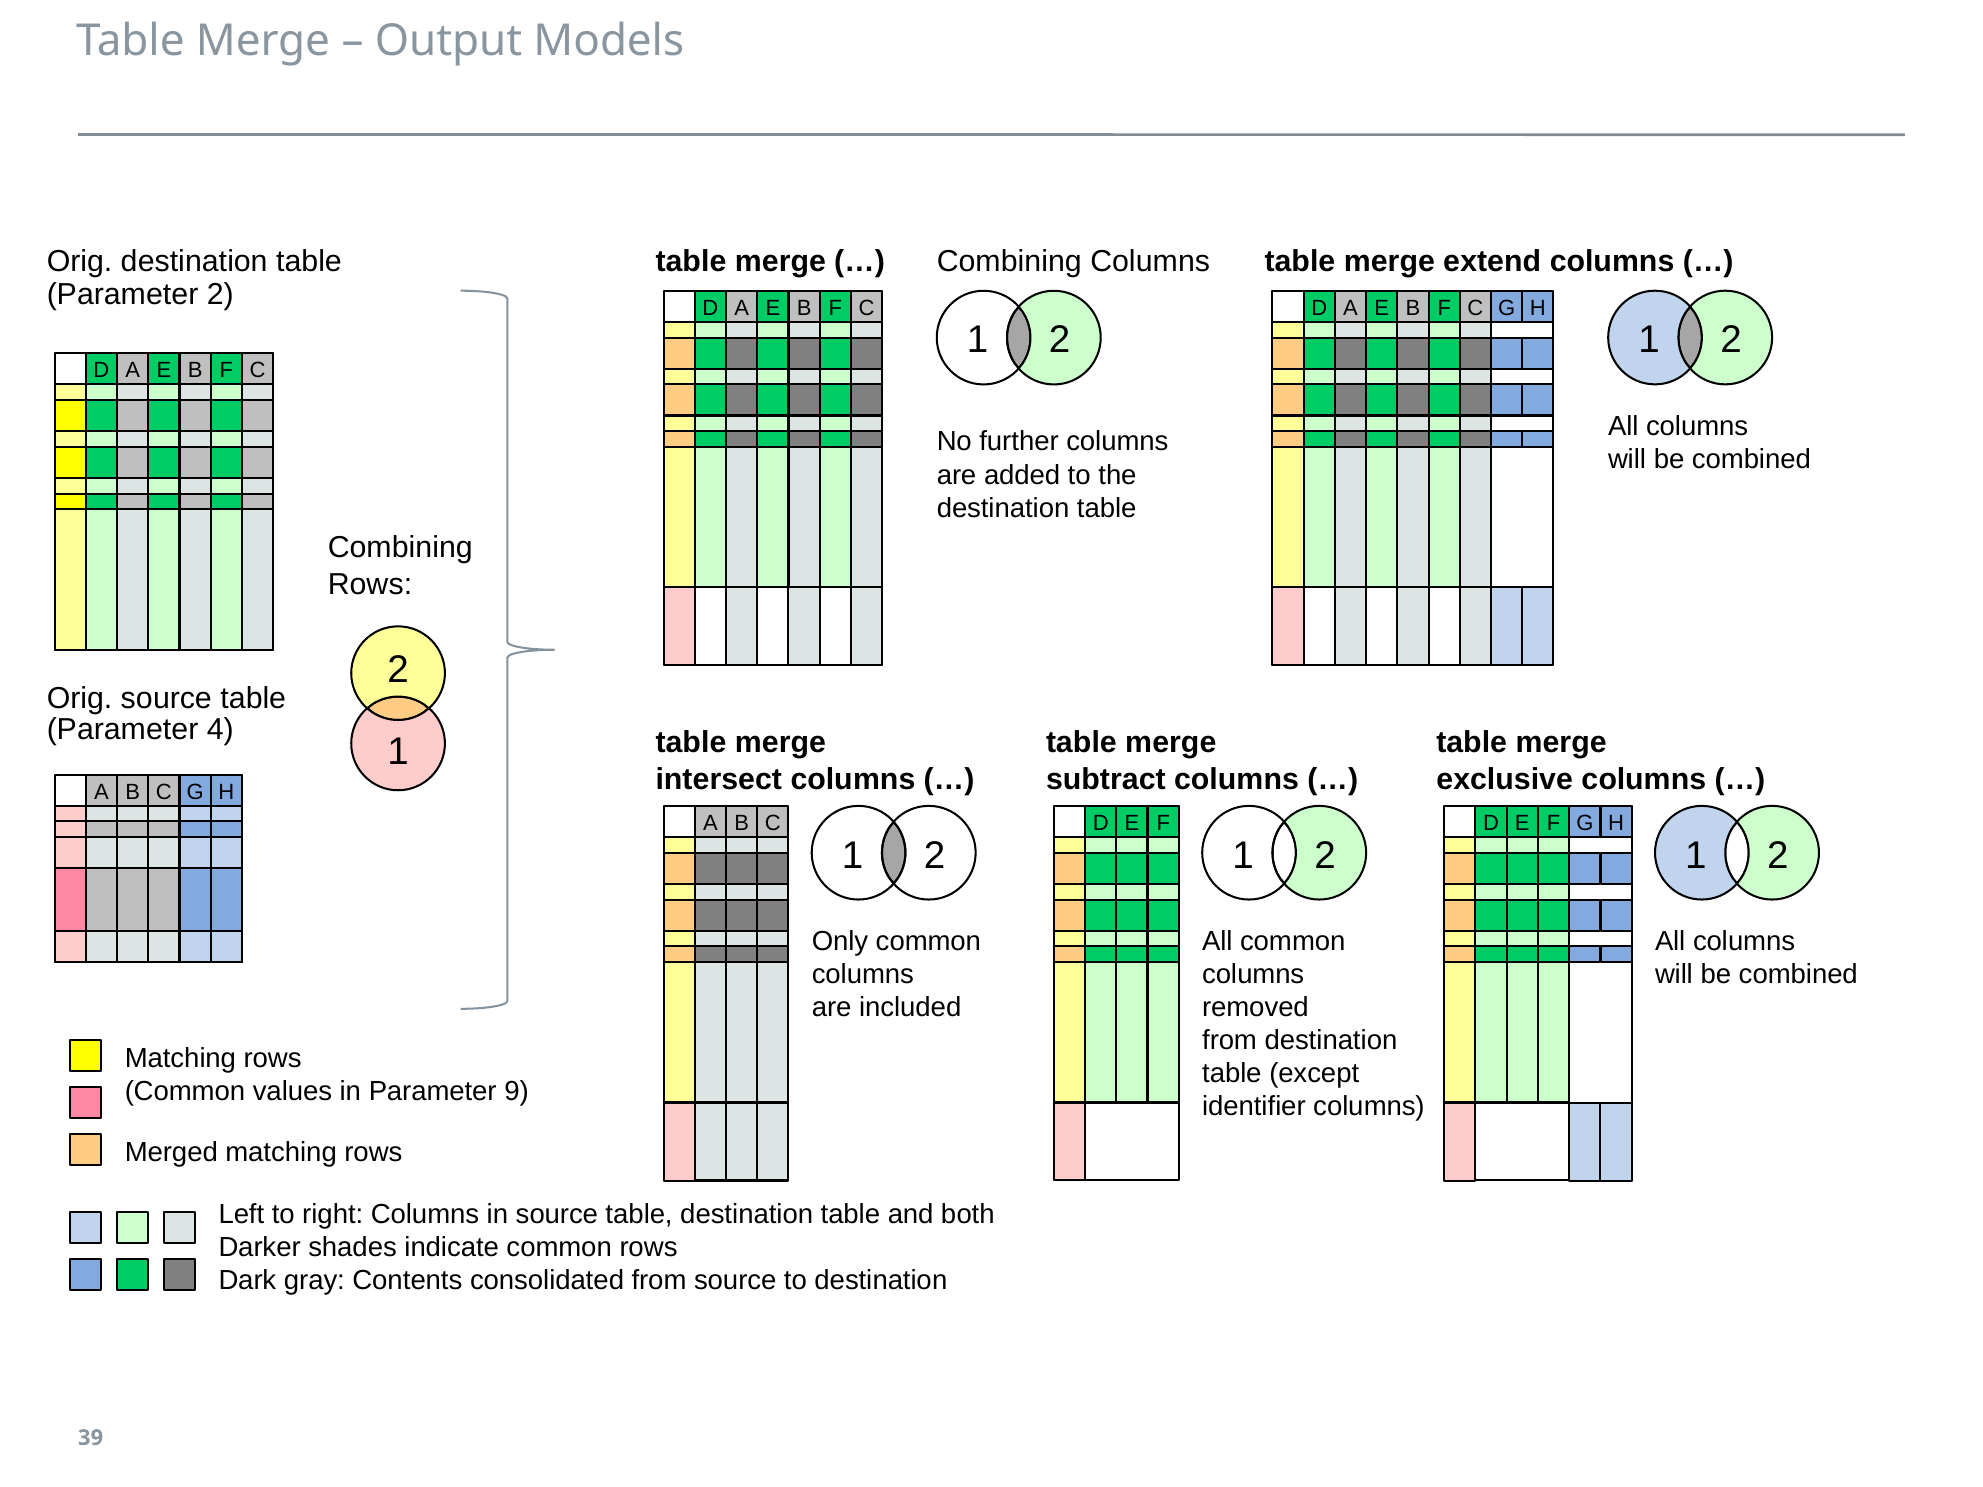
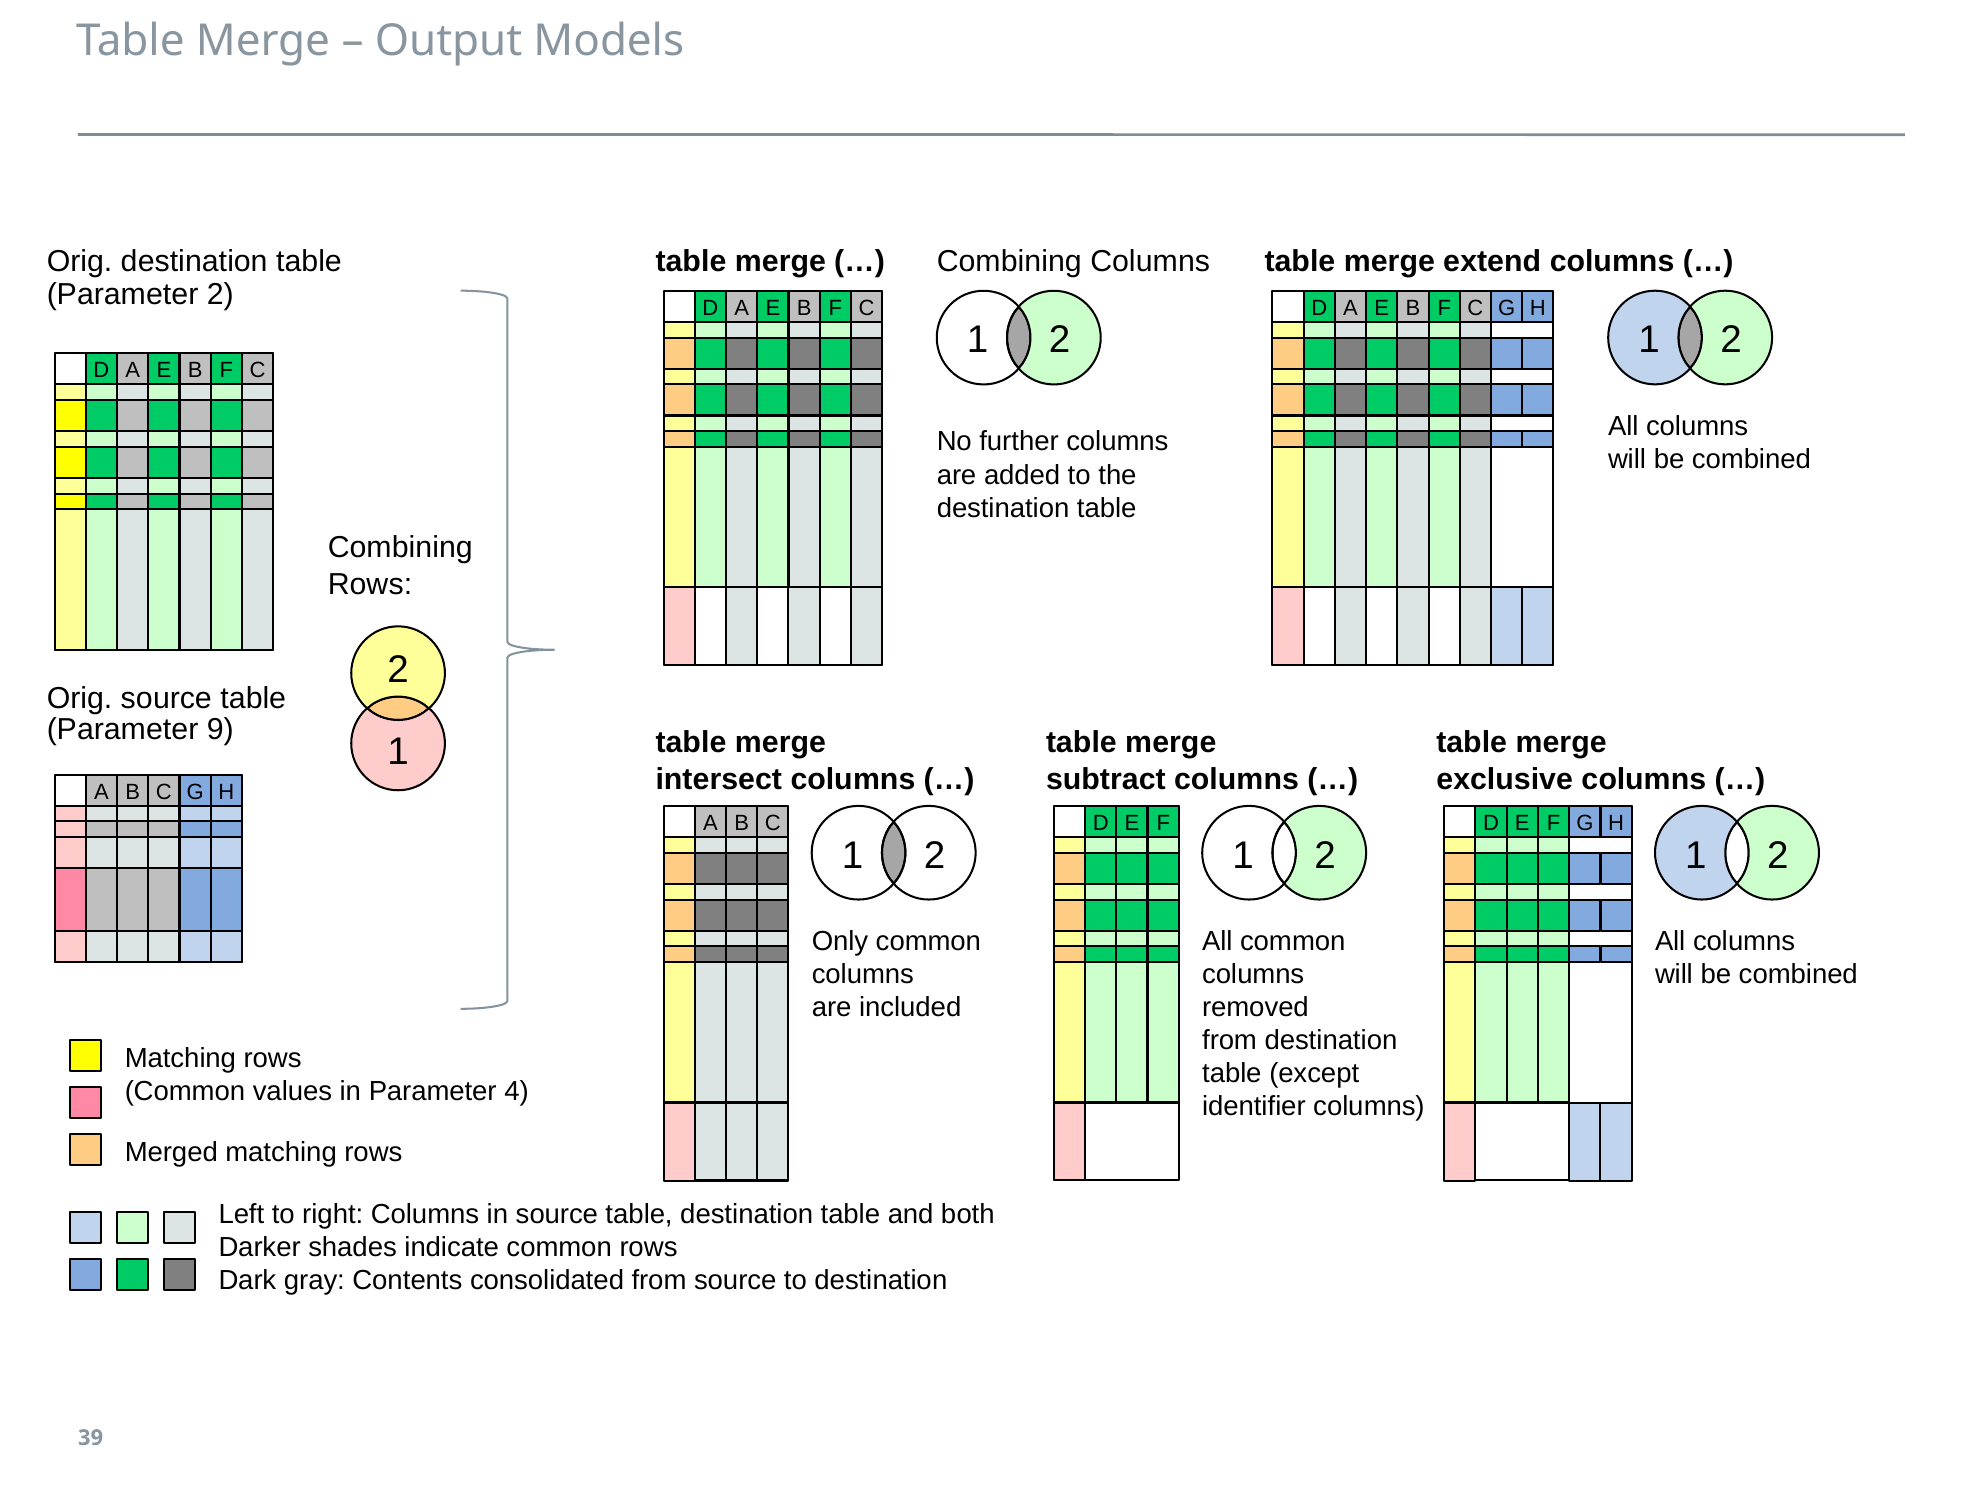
4: 4 -> 9
9: 9 -> 4
